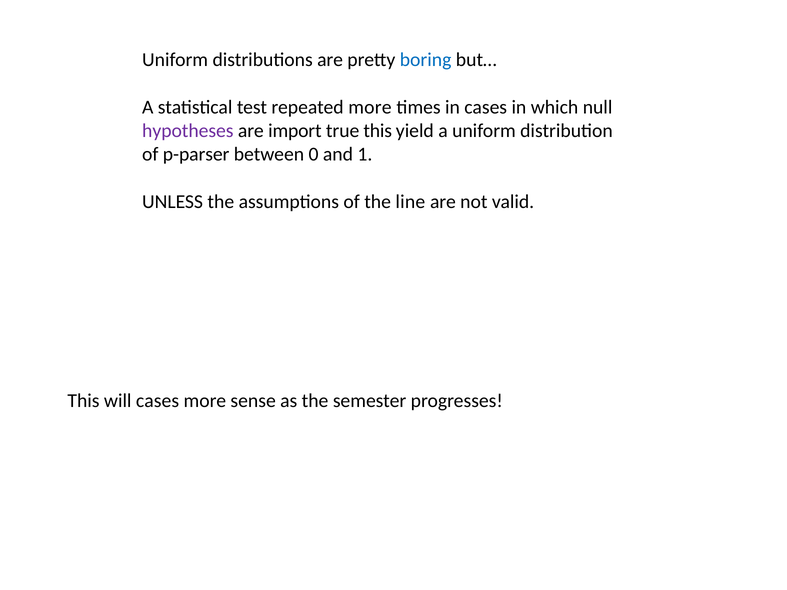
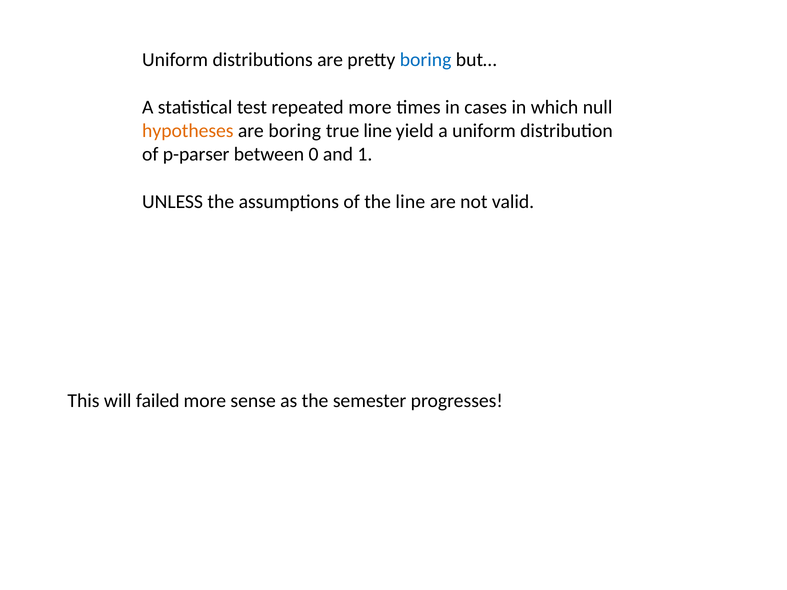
hypotheses colour: purple -> orange
are import: import -> boring
true this: this -> line
will cases: cases -> failed
